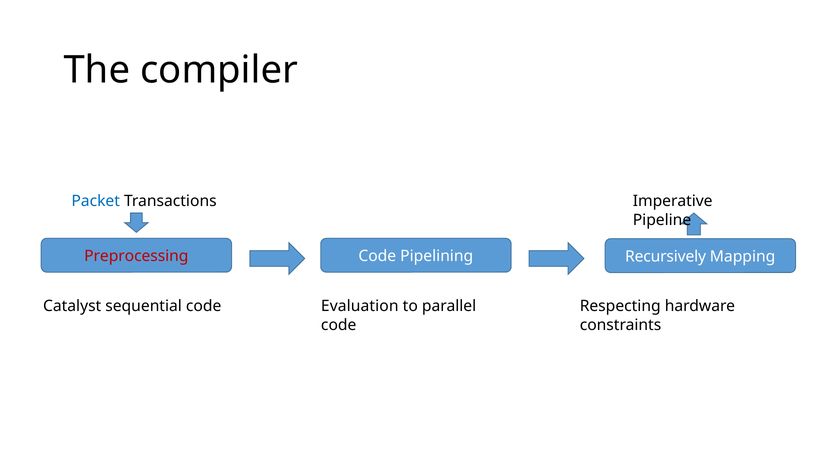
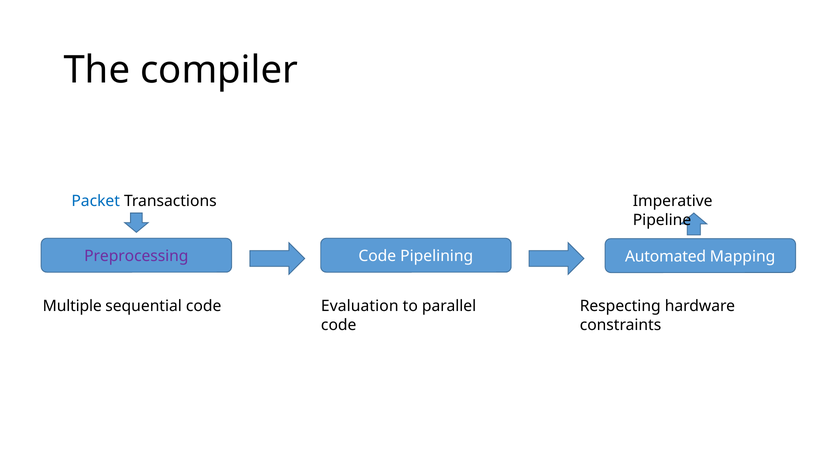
Preprocessing colour: red -> purple
Recursively: Recursively -> Automated
Catalyst: Catalyst -> Multiple
